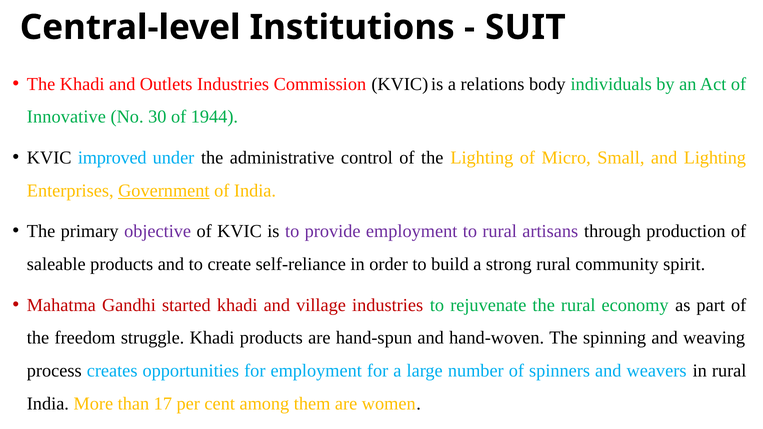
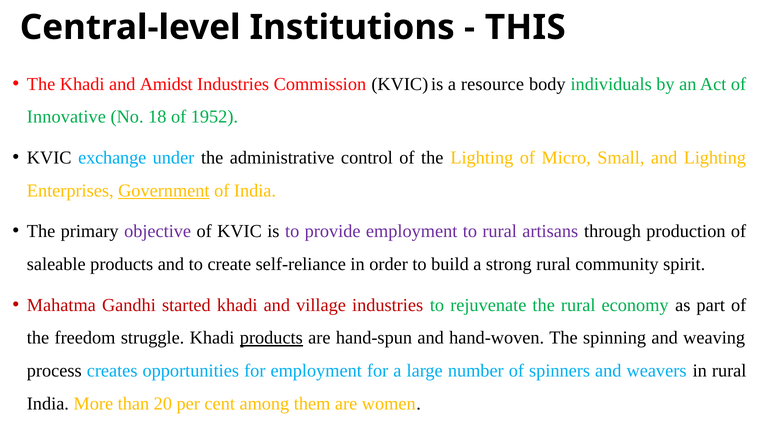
SUIT: SUIT -> THIS
Outlets: Outlets -> Amidst
relations: relations -> resource
30: 30 -> 18
1944: 1944 -> 1952
improved: improved -> exchange
products at (271, 338) underline: none -> present
17: 17 -> 20
